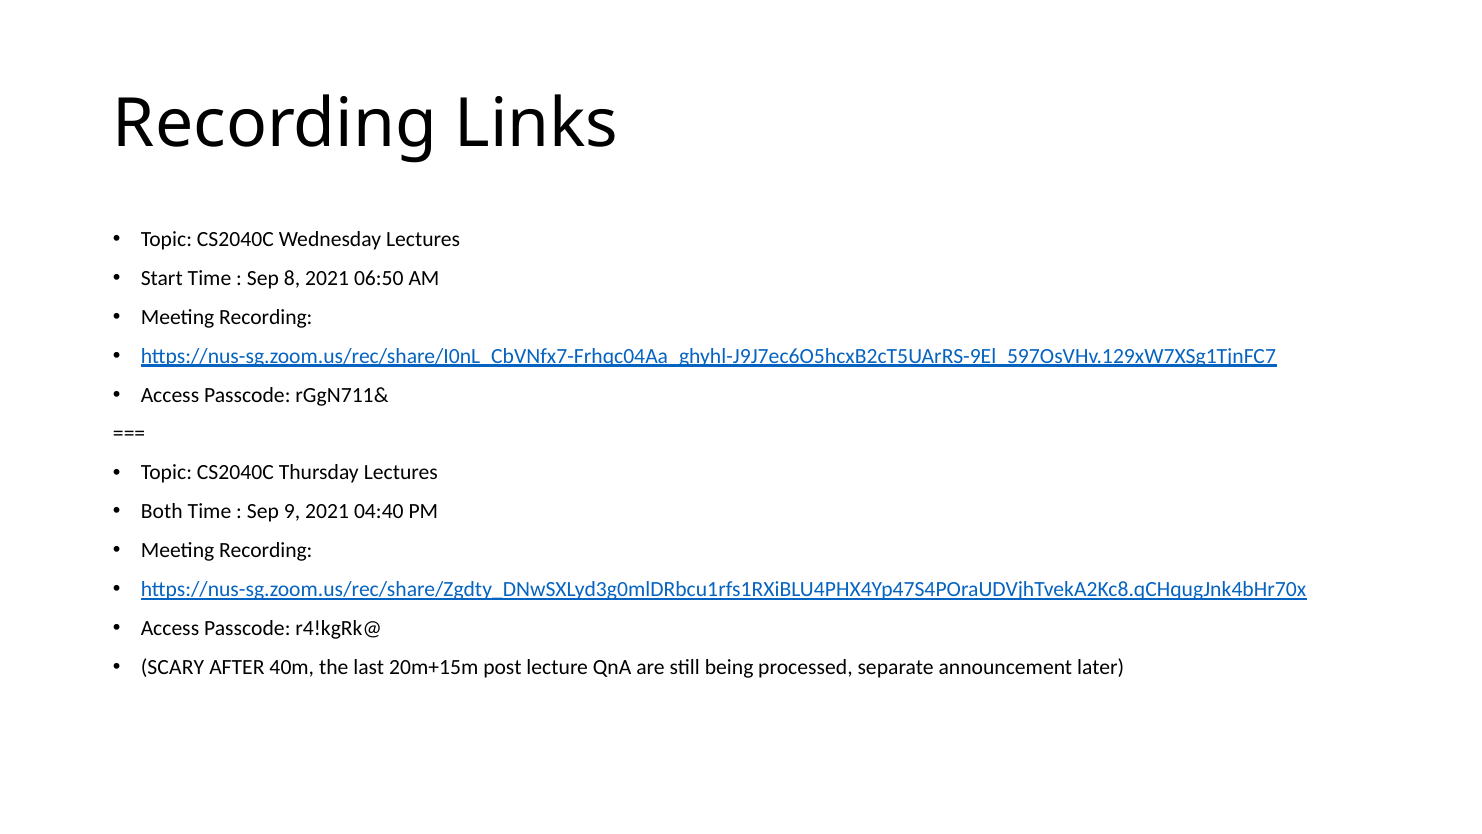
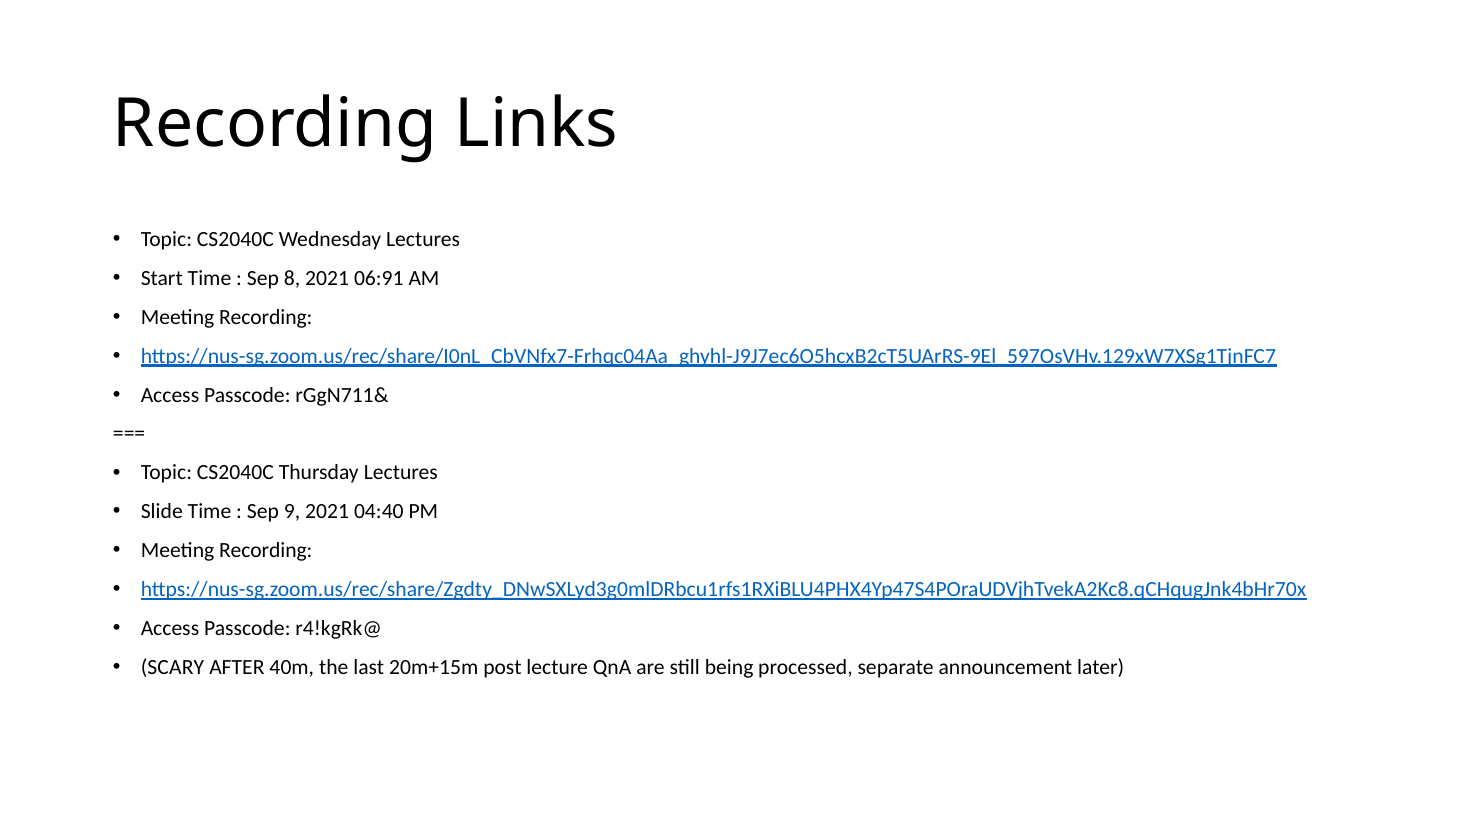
06:50: 06:50 -> 06:91
Both: Both -> Slide
